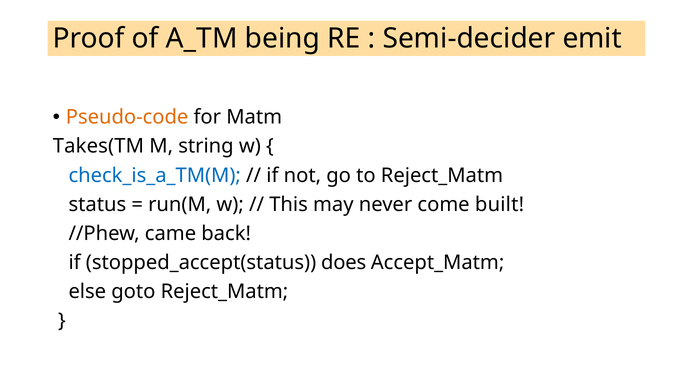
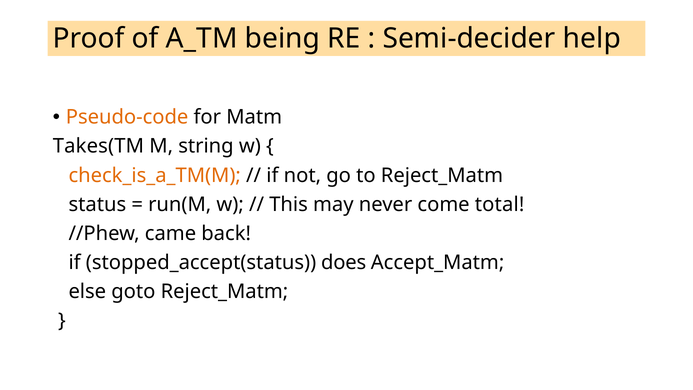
emit: emit -> help
check_is_a_TM(M colour: blue -> orange
built: built -> total
